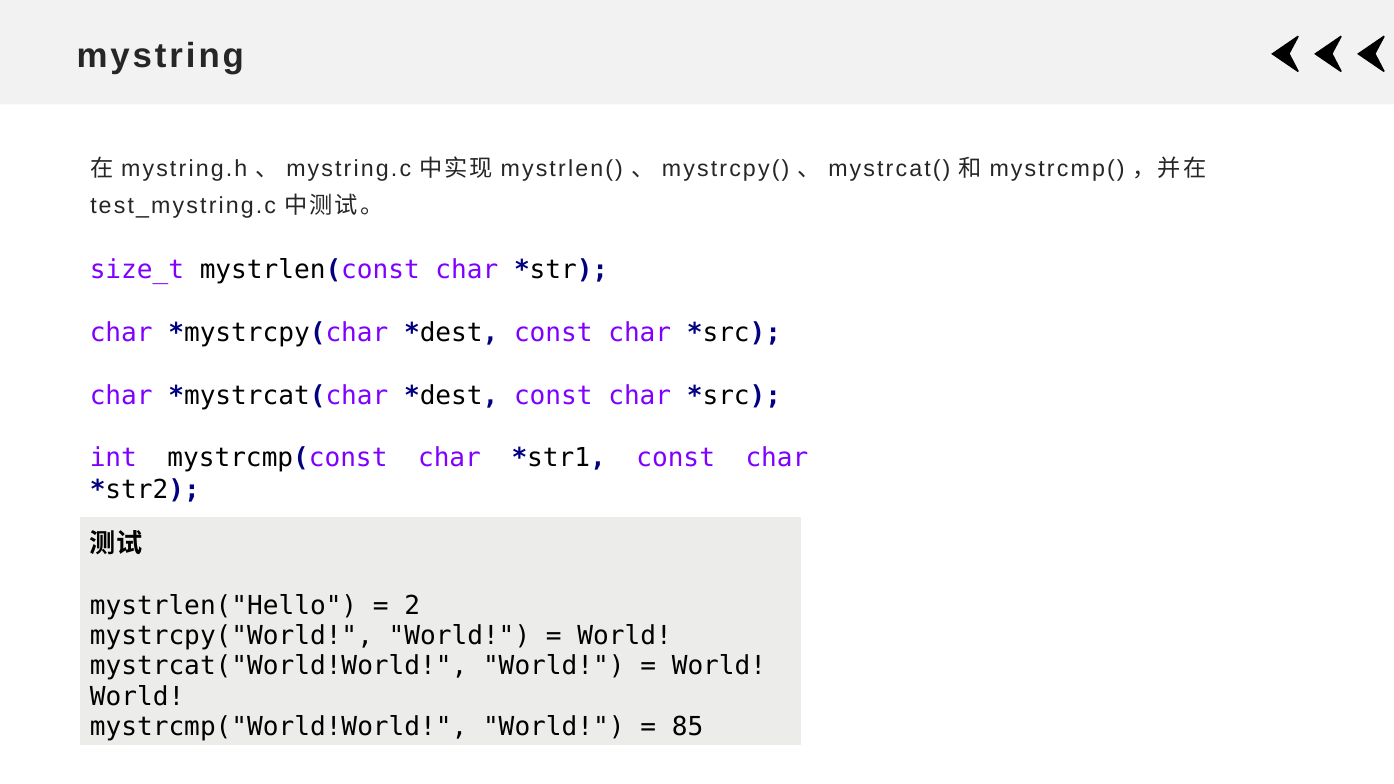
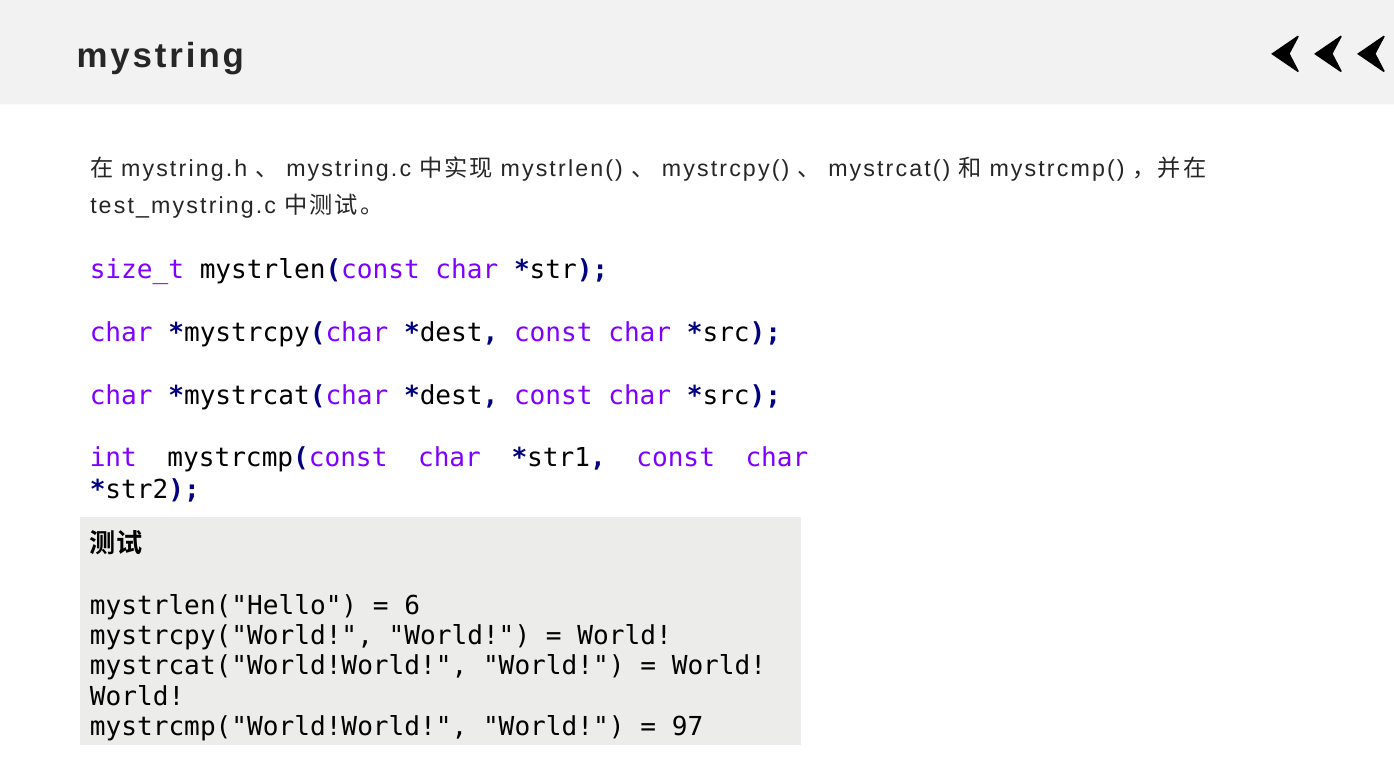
2: 2 -> 6
85: 85 -> 97
